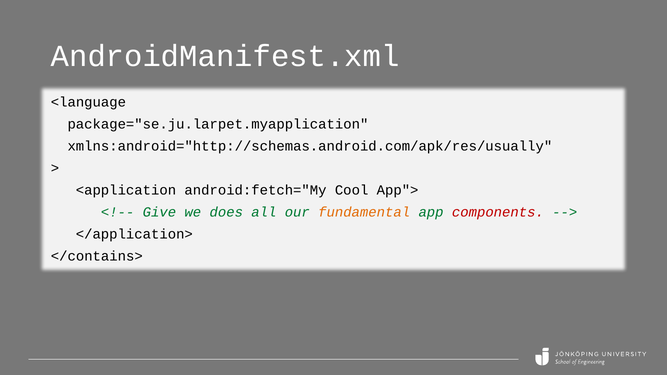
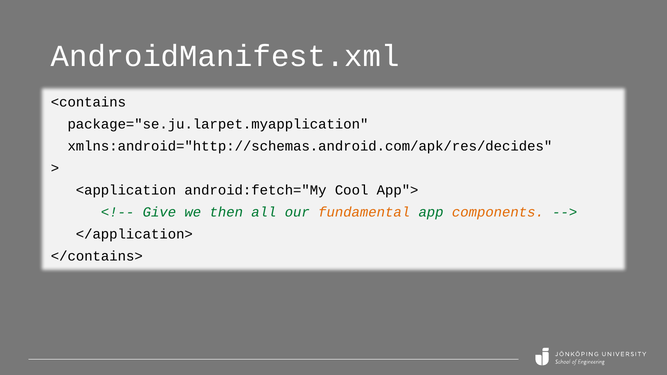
<language: <language -> <contains
xmlns:android="http://schemas.android.com/apk/res/usually: xmlns:android="http://schemas.android.com/apk/res/usually -> xmlns:android="http://schemas.android.com/apk/res/decides
does: does -> then
components colour: red -> orange
